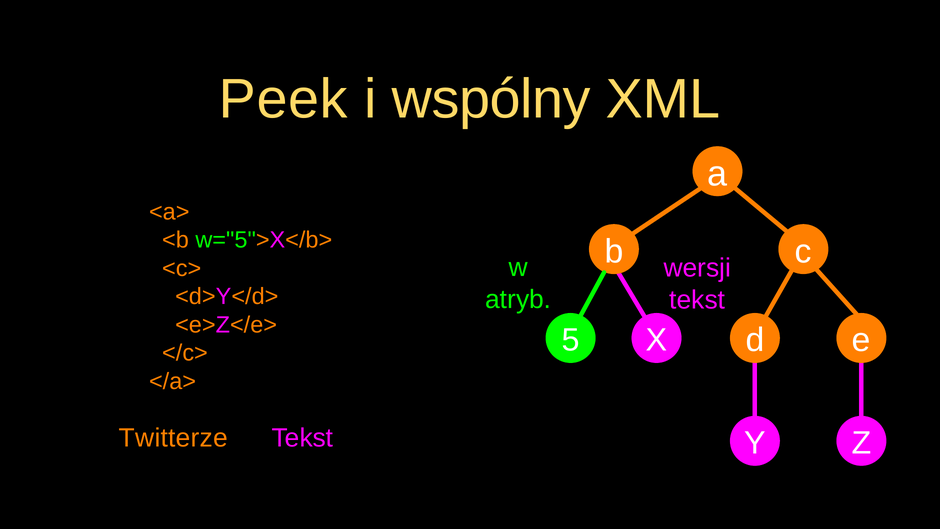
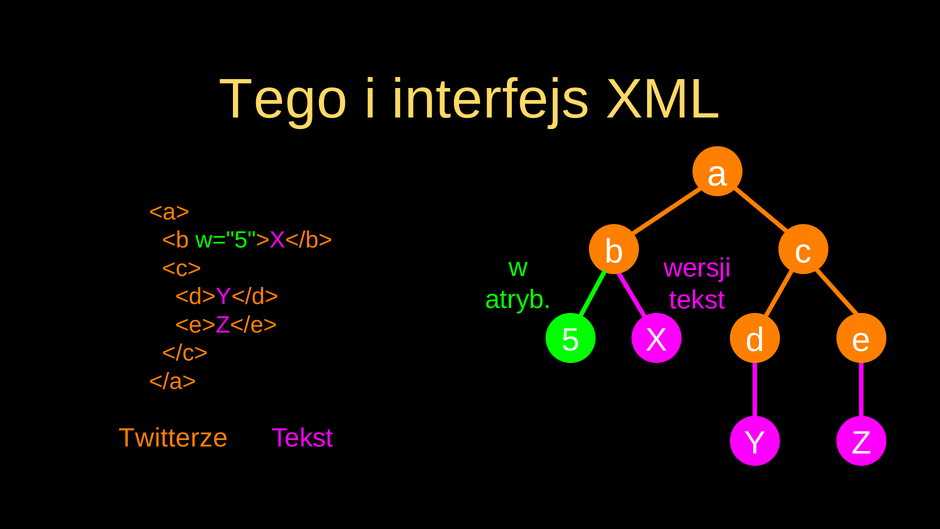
Peek: Peek -> Tego
wspólny: wspólny -> interfejs
